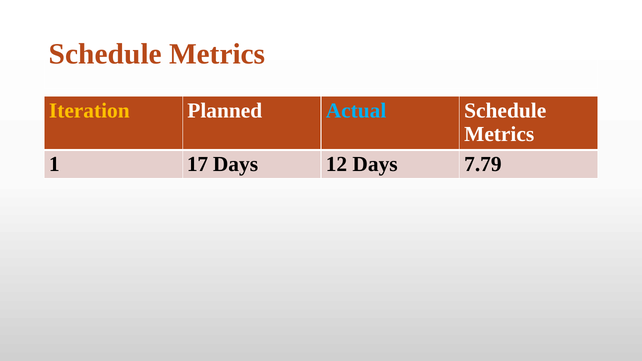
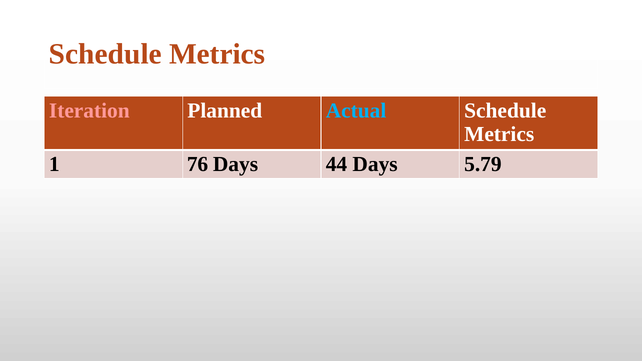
Iteration colour: yellow -> pink
17: 17 -> 76
12: 12 -> 44
7.79: 7.79 -> 5.79
